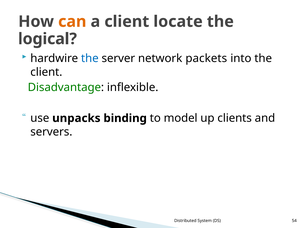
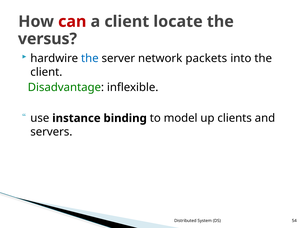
can colour: orange -> red
logical: logical -> versus
unpacks: unpacks -> instance
